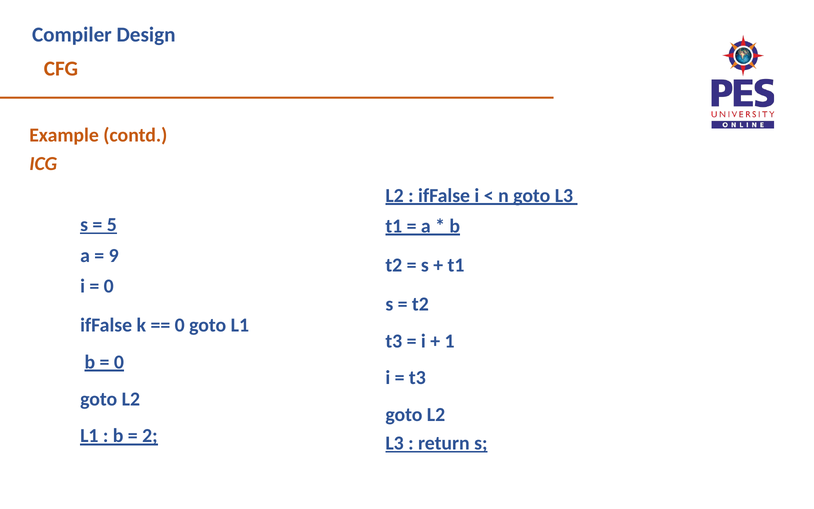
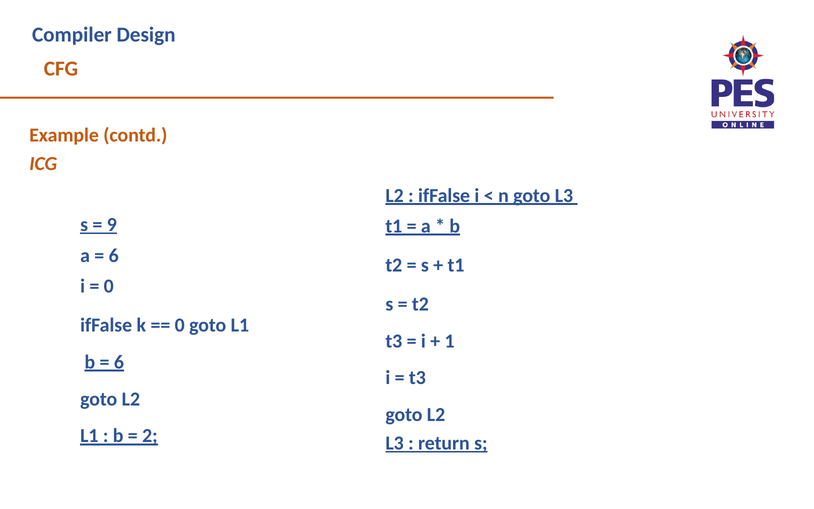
5: 5 -> 9
9 at (114, 255): 9 -> 6
0 at (119, 362): 0 -> 6
